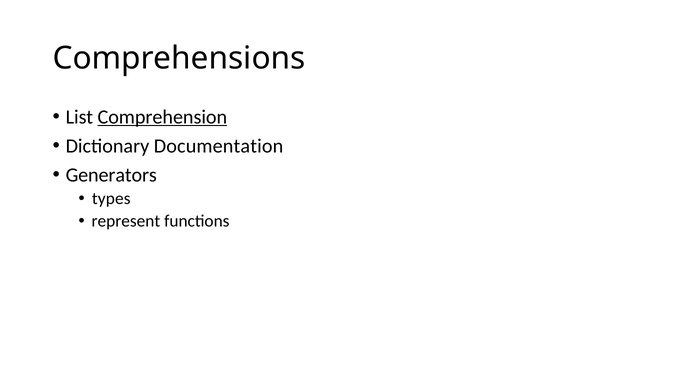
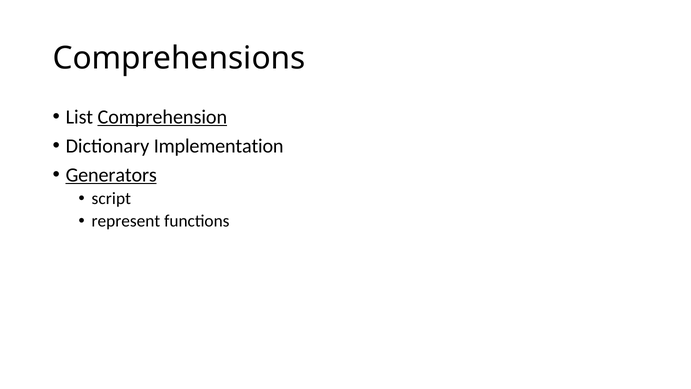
Documentation: Documentation -> Implementation
Generators underline: none -> present
types: types -> script
